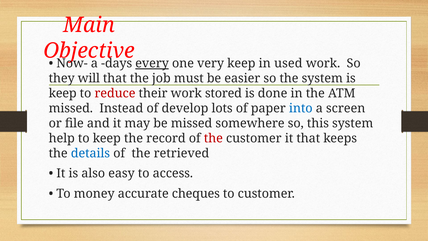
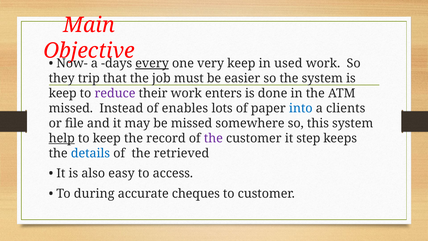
will: will -> trip
reduce colour: red -> purple
stored: stored -> enters
develop: develop -> enables
screen: screen -> clients
help underline: none -> present
the at (213, 138) colour: red -> purple
it that: that -> step
money: money -> during
